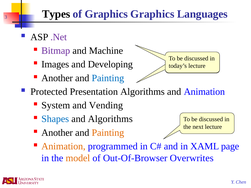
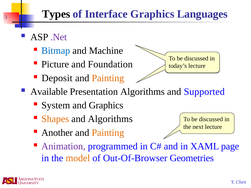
of Graphics: Graphics -> Interface
Bitmap colour: purple -> blue
Images: Images -> Picture
Developing: Developing -> Foundation
Another at (57, 78): Another -> Deposit
Painting at (108, 78) colour: blue -> orange
Protected: Protected -> Available
and Animation: Animation -> Supported
and Vending: Vending -> Graphics
Shapes colour: blue -> orange
Animation at (63, 146) colour: orange -> purple
Overwrites: Overwrites -> Geometries
